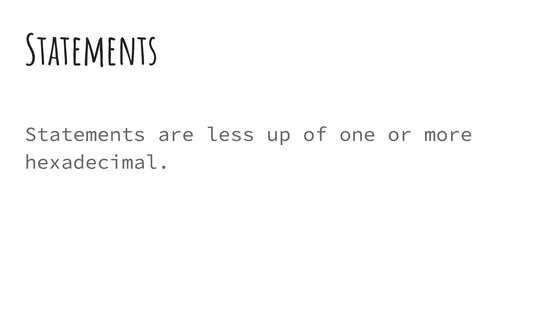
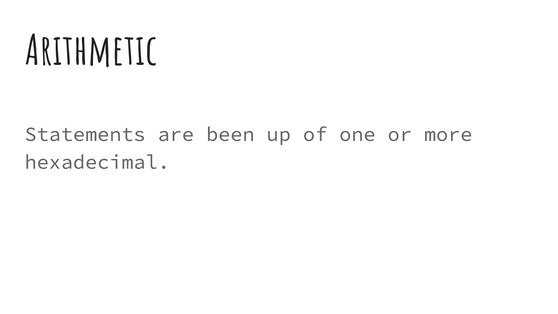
Statements at (91, 51): Statements -> Arithmetic
less: less -> been
